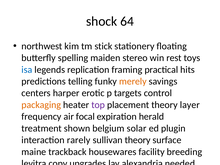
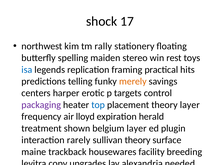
64: 64 -> 17
stick: stick -> rally
packaging colour: orange -> purple
top colour: purple -> blue
focal: focal -> lloyd
belgium solar: solar -> layer
